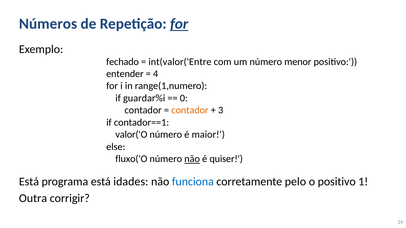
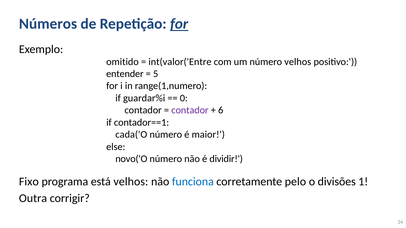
fechado: fechado -> omitido
número menor: menor -> velhos
4: 4 -> 5
contador at (190, 110) colour: orange -> purple
3: 3 -> 6
valor('O: valor('O -> cada('O
fluxo('O: fluxo('O -> novo('O
não at (192, 159) underline: present -> none
quiser: quiser -> dividir
Está at (29, 182): Está -> Fixo
está idades: idades -> velhos
o positivo: positivo -> divisões
